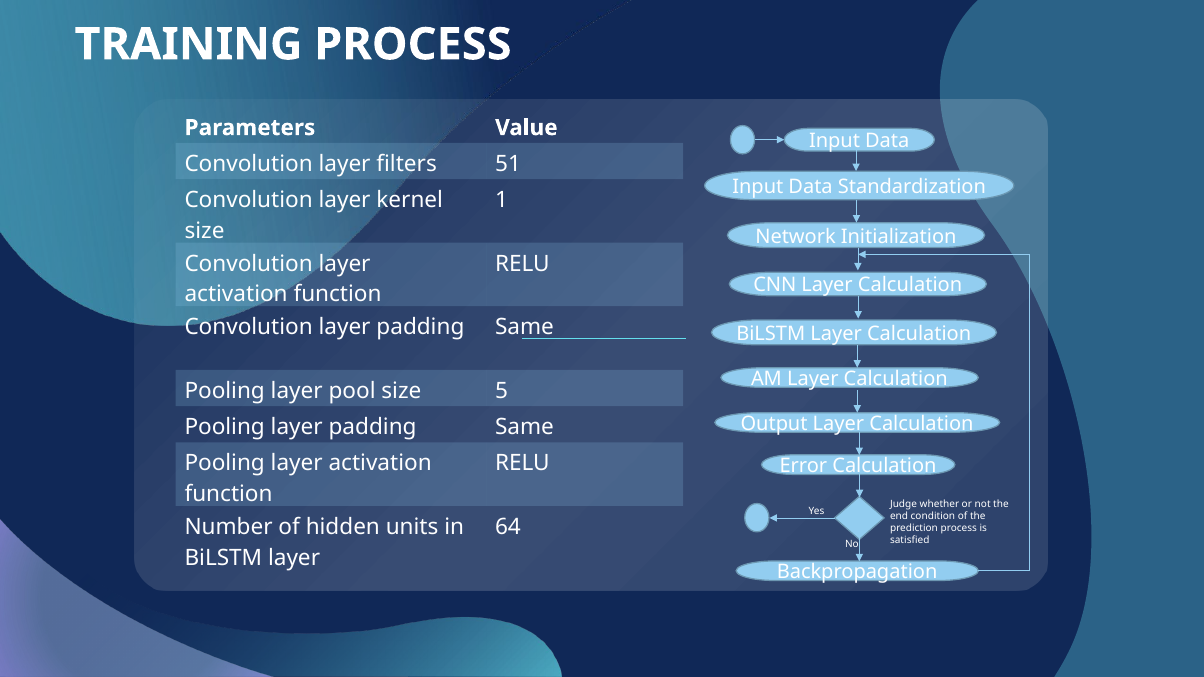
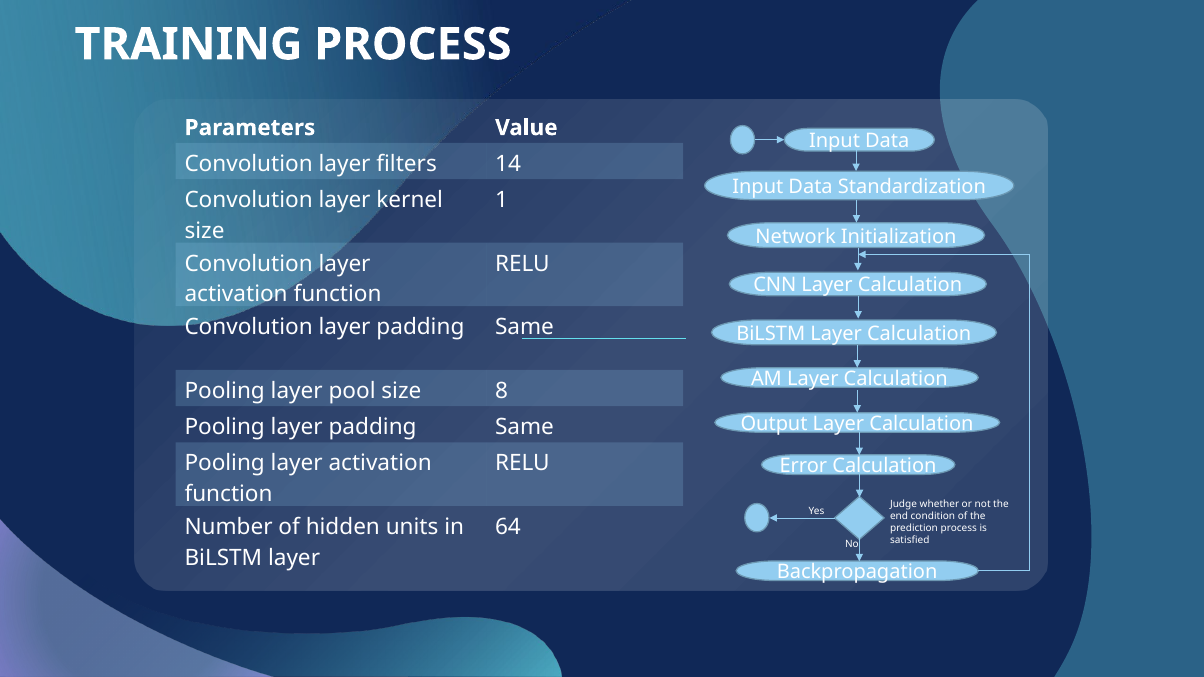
51: 51 -> 14
5: 5 -> 8
